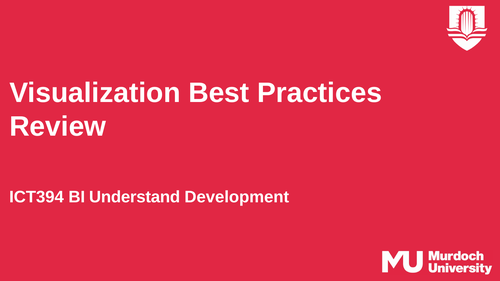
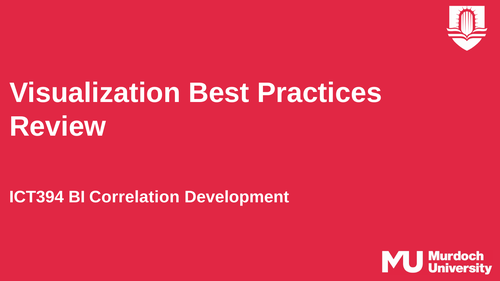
Understand: Understand -> Correlation
